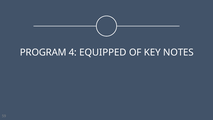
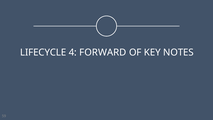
PROGRAM: PROGRAM -> LIFECYCLE
EQUIPPED: EQUIPPED -> FORWARD
